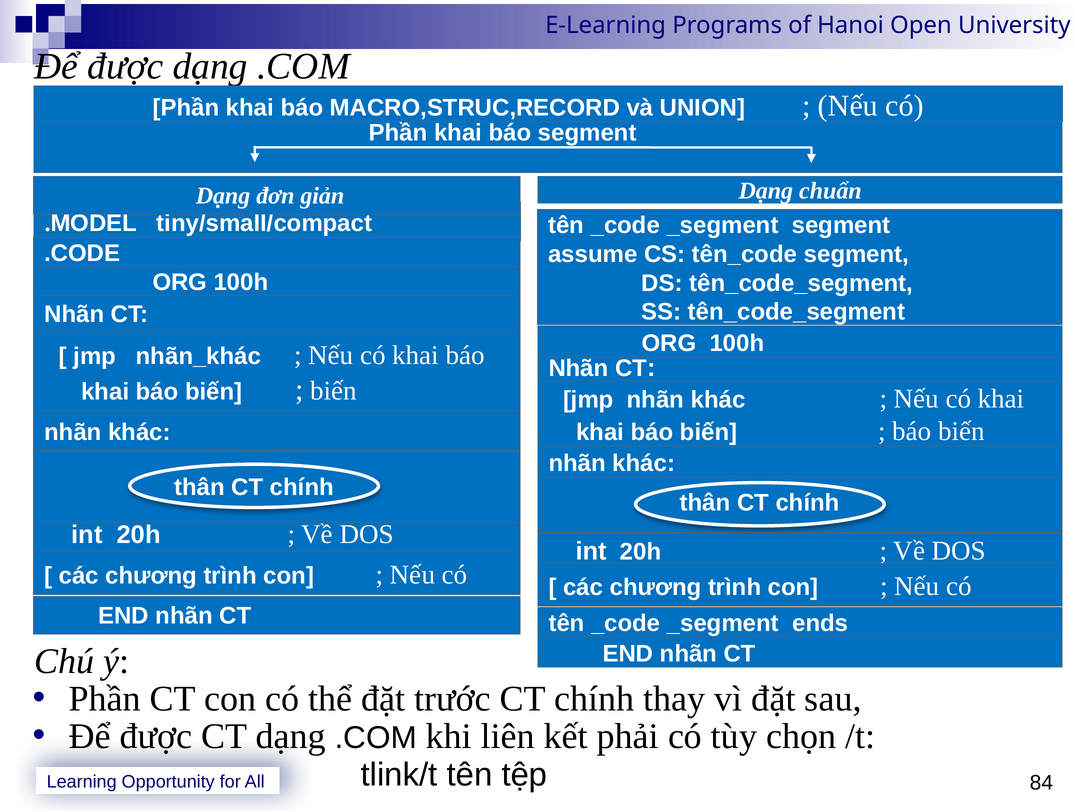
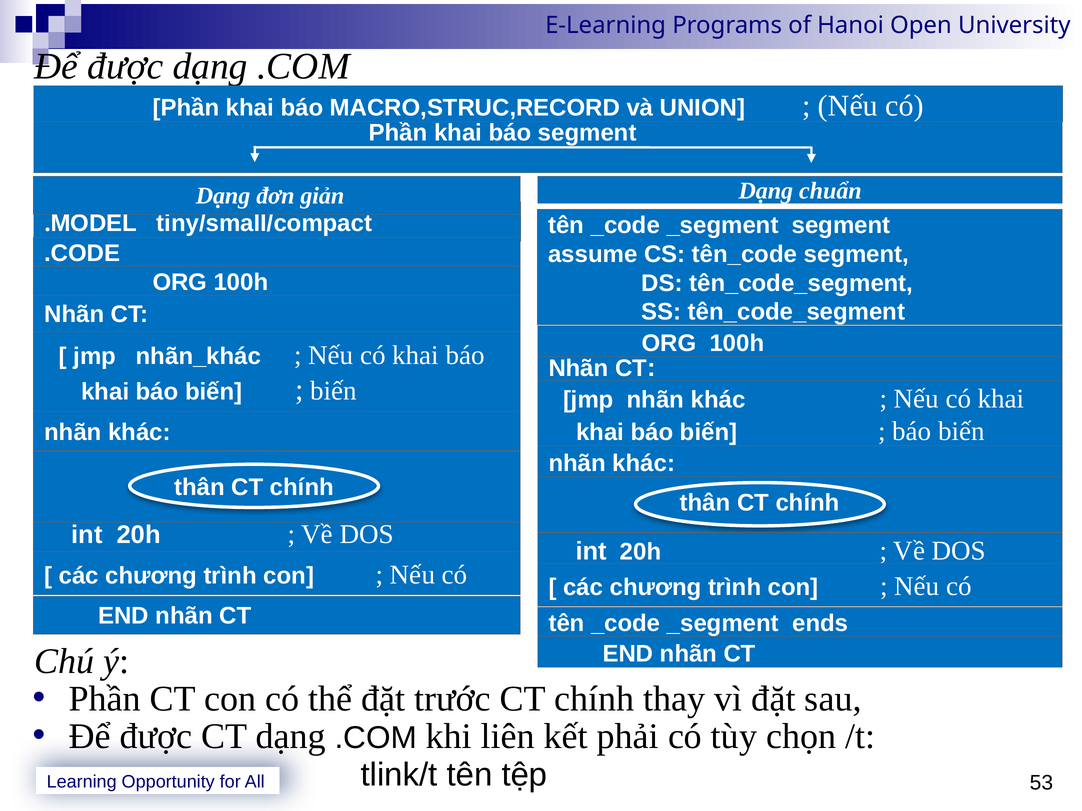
84: 84 -> 53
